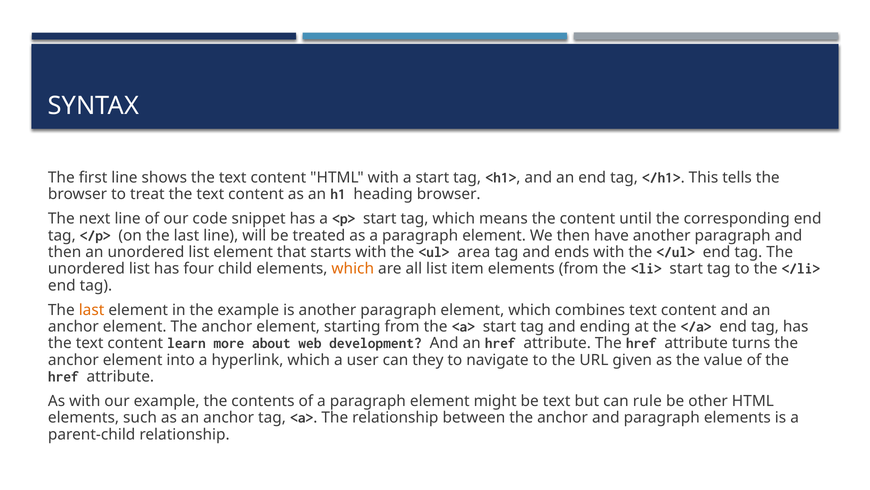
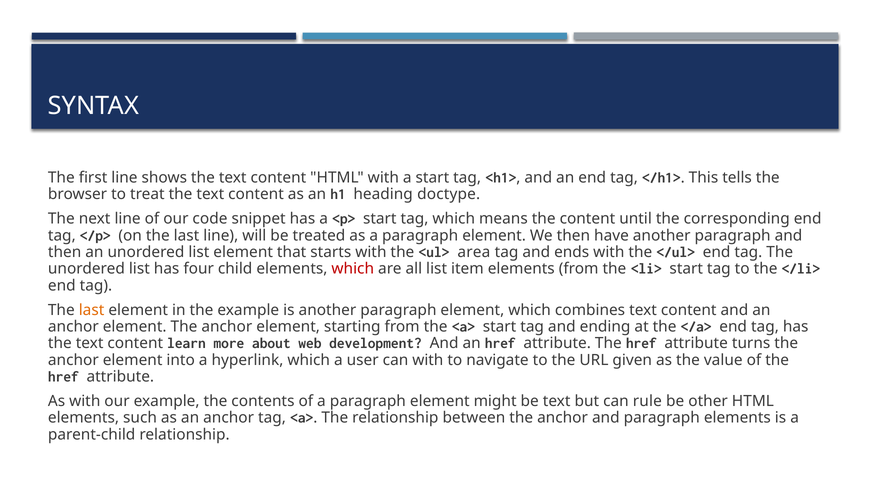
heading browser: browser -> doctype
which at (353, 268) colour: orange -> red
can they: they -> with
